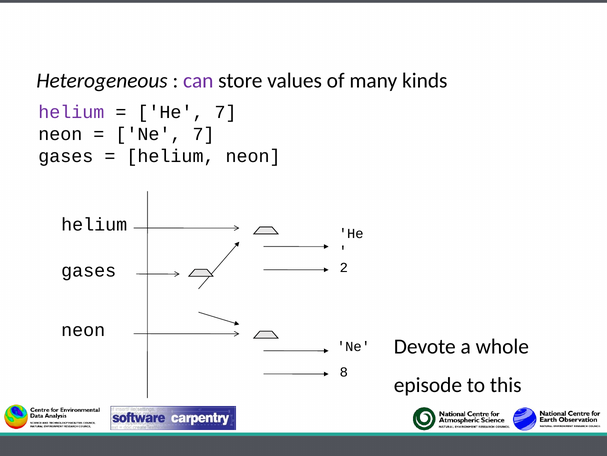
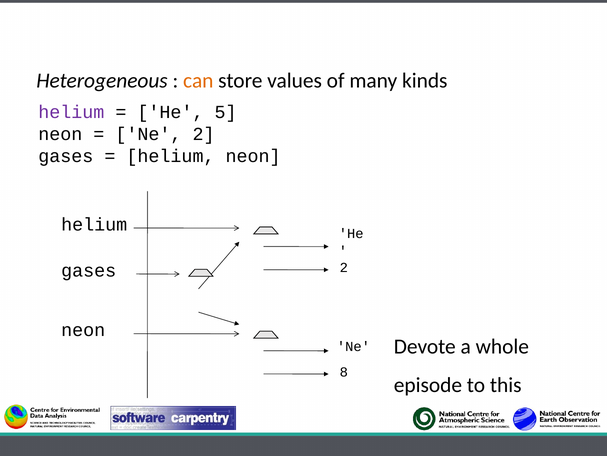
can colour: purple -> orange
He 7: 7 -> 5
Ne 7: 7 -> 2
